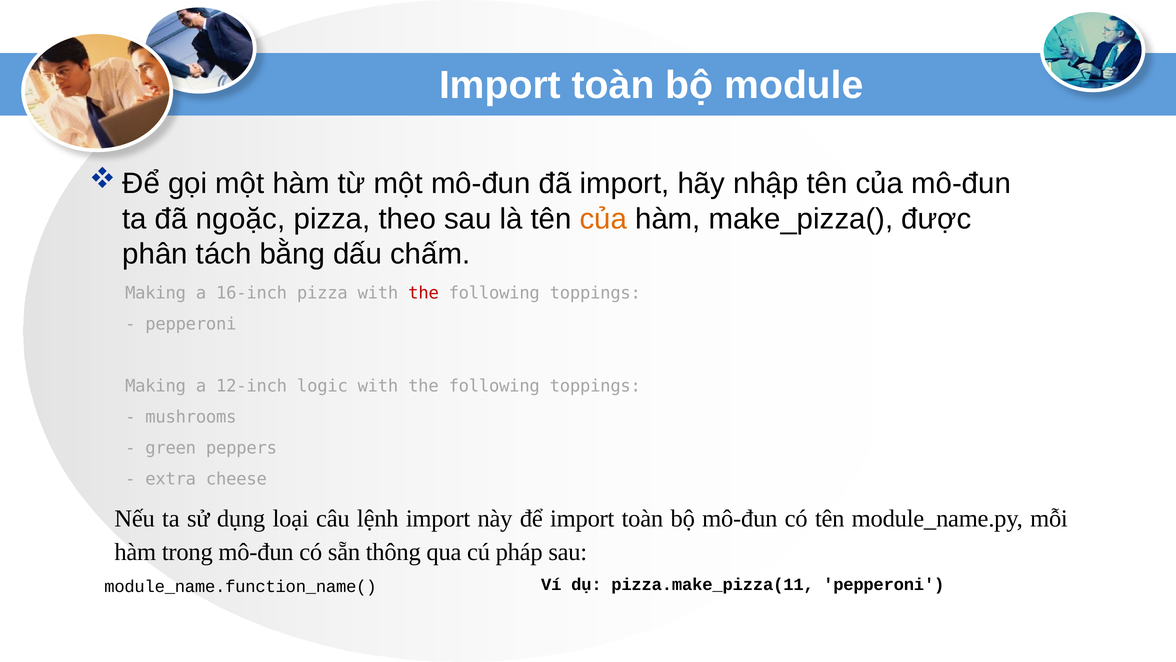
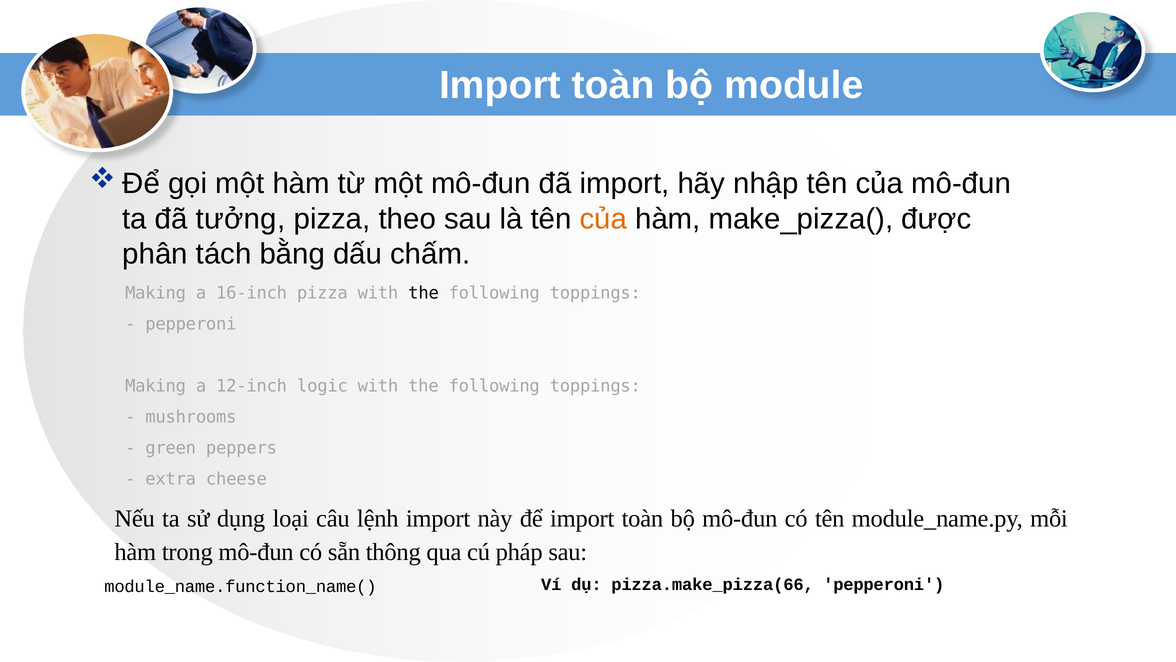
ngoặc: ngoặc -> tưởng
the at (424, 293) colour: red -> black
pizza.make_pizza(11: pizza.make_pizza(11 -> pizza.make_pizza(66
